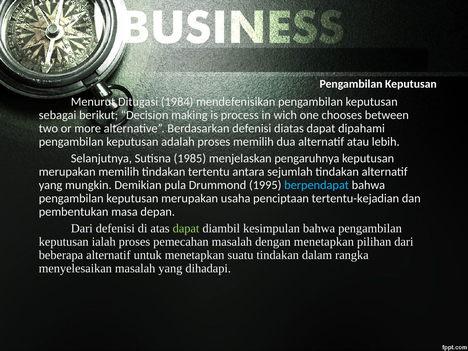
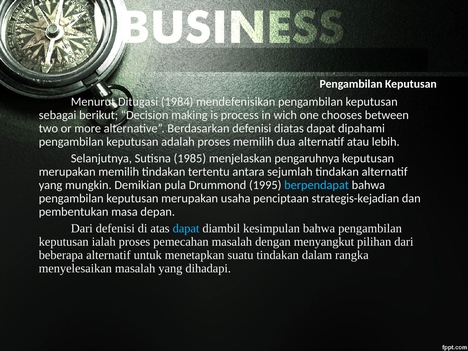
tertentu-kejadian: tertentu-kejadian -> strategis-kejadian
dapat at (186, 228) colour: light green -> light blue
dengan menetapkan: menetapkan -> menyangkut
